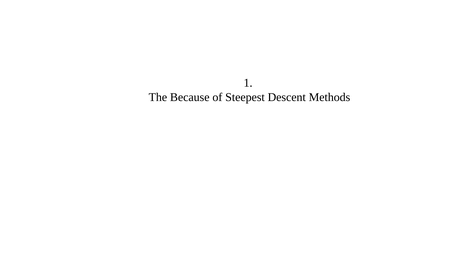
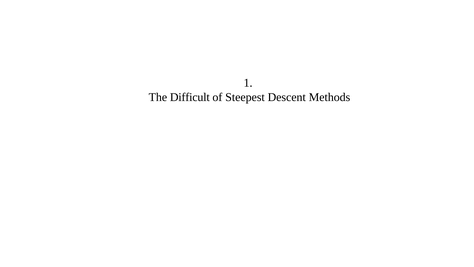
Because: Because -> Difficult
